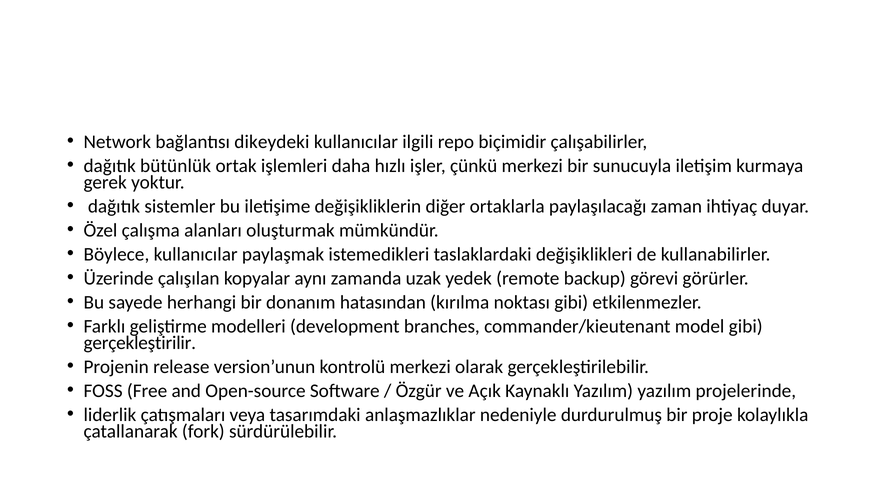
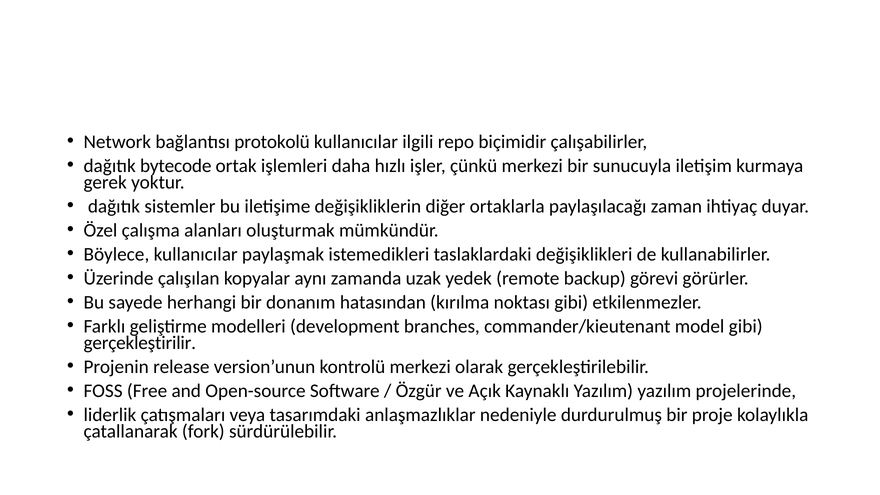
dikeydeki: dikeydeki -> protokolü
bütünlük: bütünlük -> bytecode
